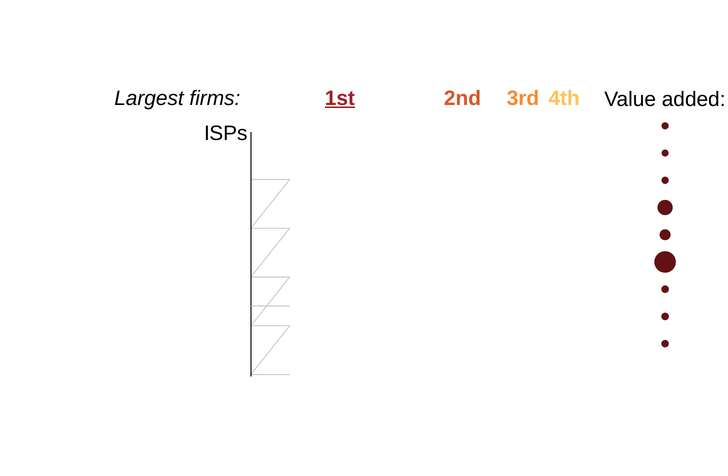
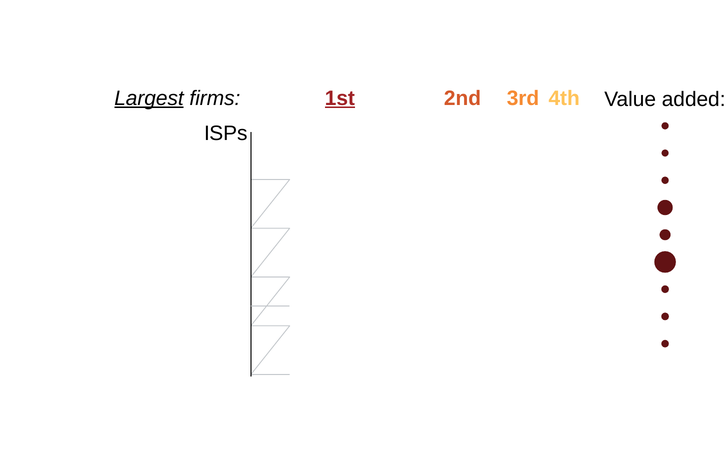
Largest underline: none -> present
